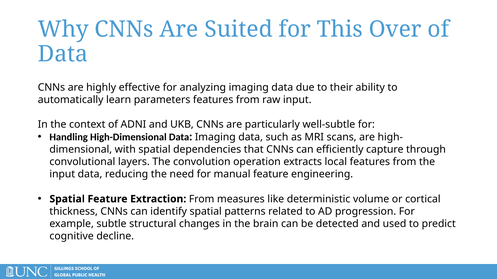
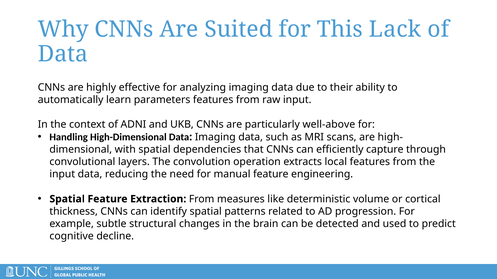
Over: Over -> Lack
well-subtle: well-subtle -> well-above
